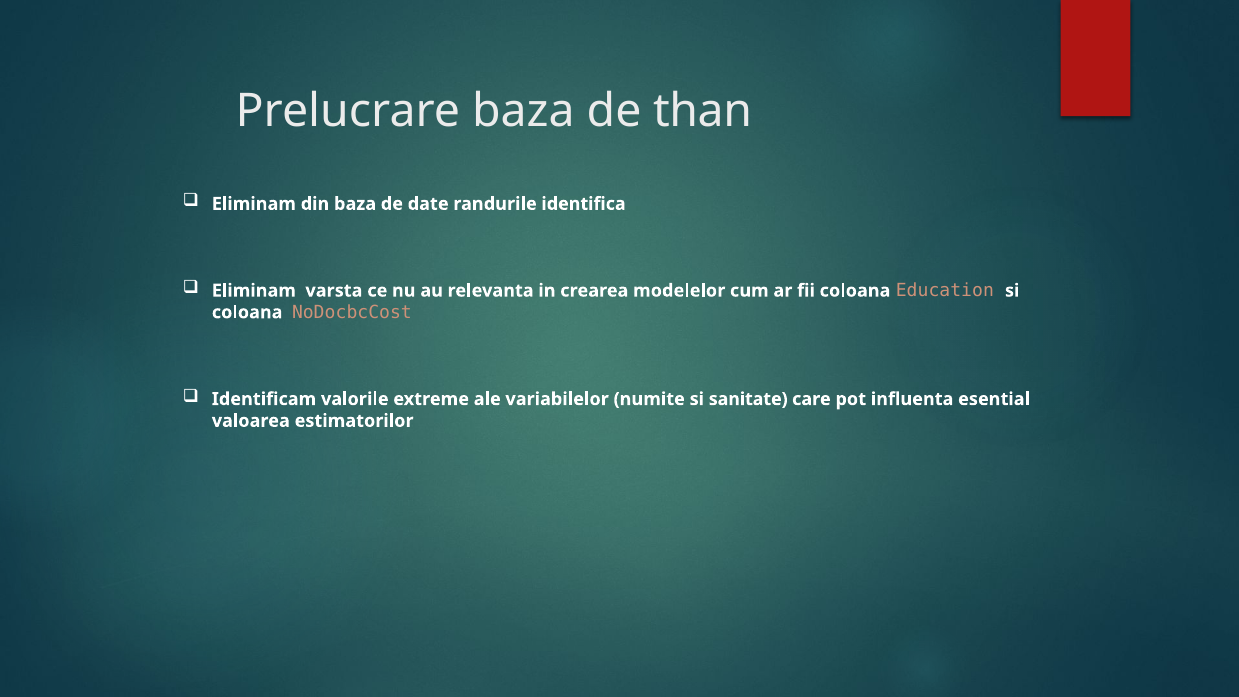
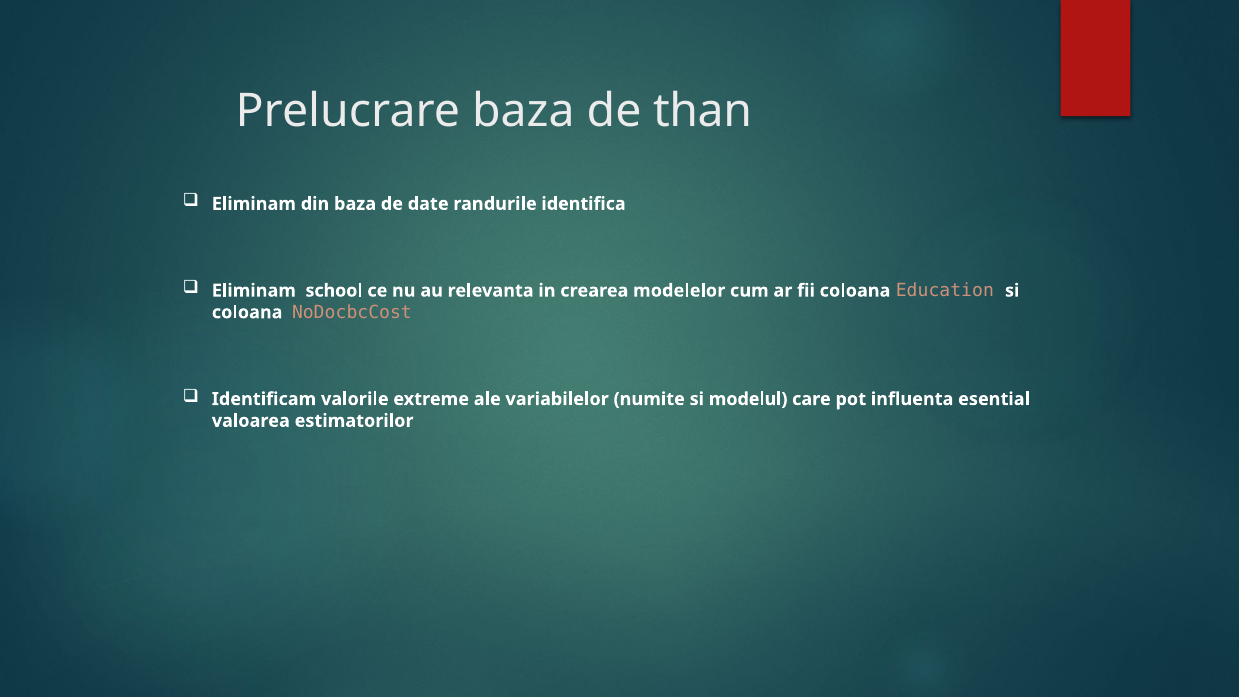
varsta: varsta -> school
sanitate: sanitate -> modelul
